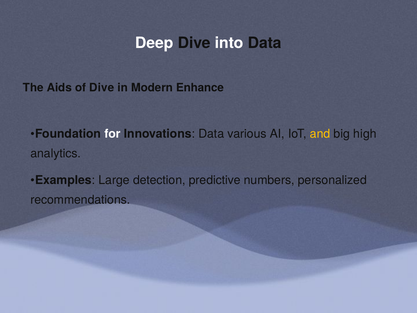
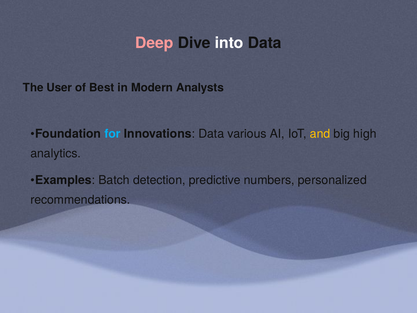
Deep colour: white -> pink
Aids: Aids -> User
of Dive: Dive -> Best
Enhance: Enhance -> Analysts
for colour: white -> light blue
Large: Large -> Batch
